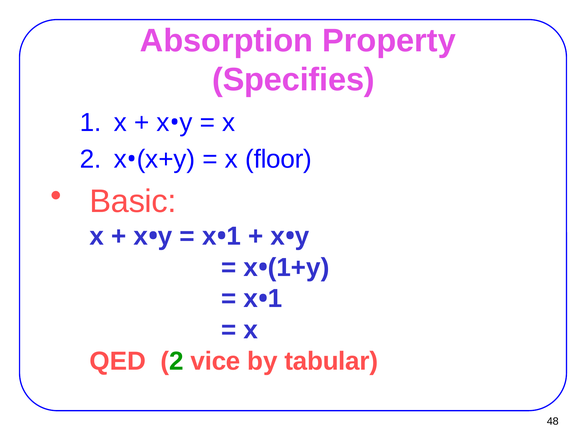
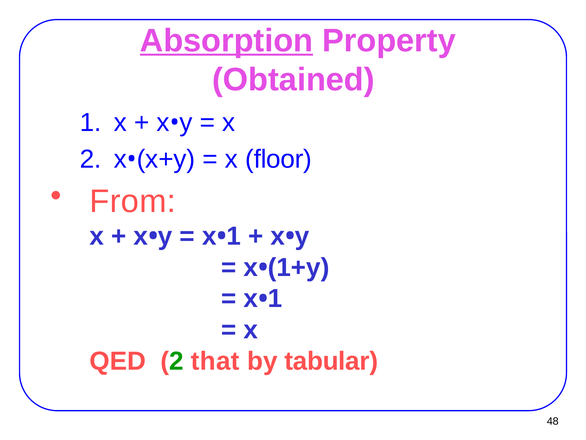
Absorption underline: none -> present
Specifies: Specifies -> Obtained
Basic: Basic -> From
vice: vice -> that
